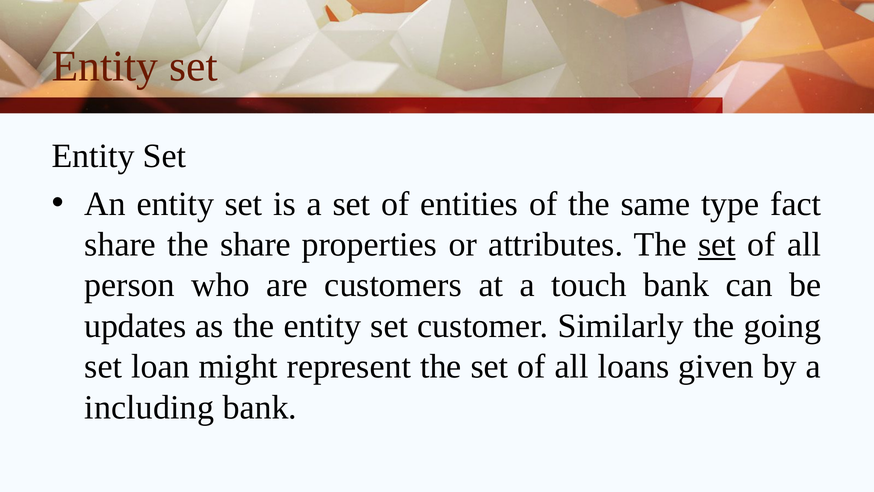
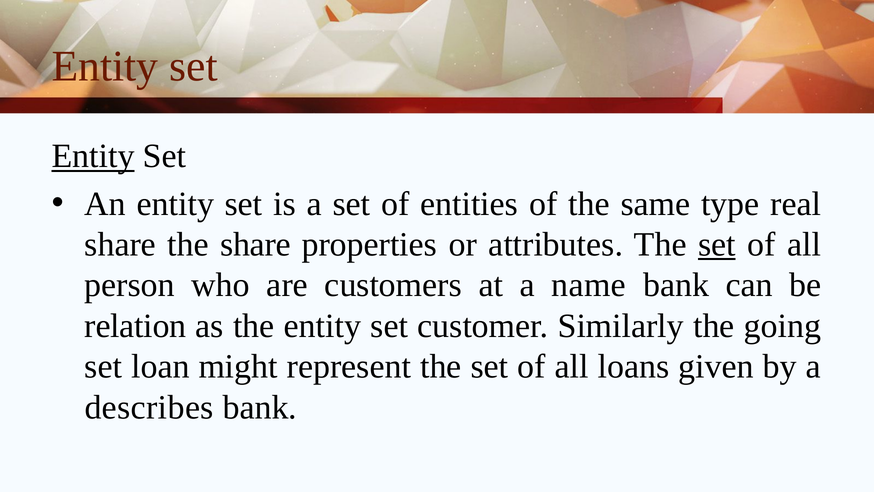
Entity at (93, 156) underline: none -> present
fact: fact -> real
touch: touch -> name
updates: updates -> relation
including: including -> describes
